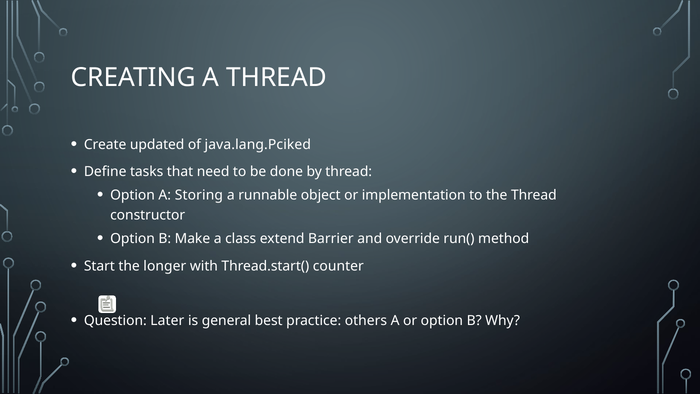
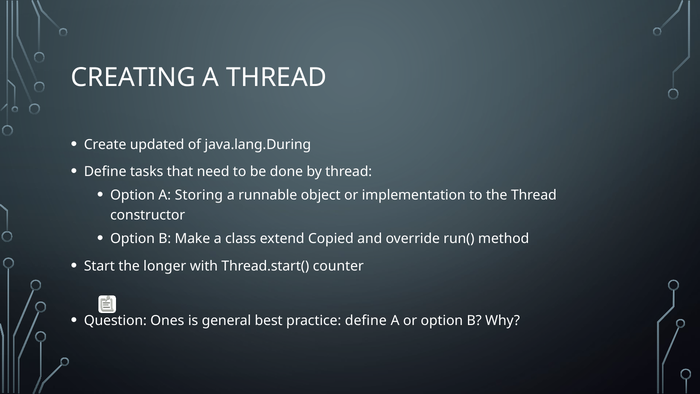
java.lang.Pciked: java.lang.Pciked -> java.lang.During
Barrier: Barrier -> Copied
Later: Later -> Ones
practice others: others -> define
